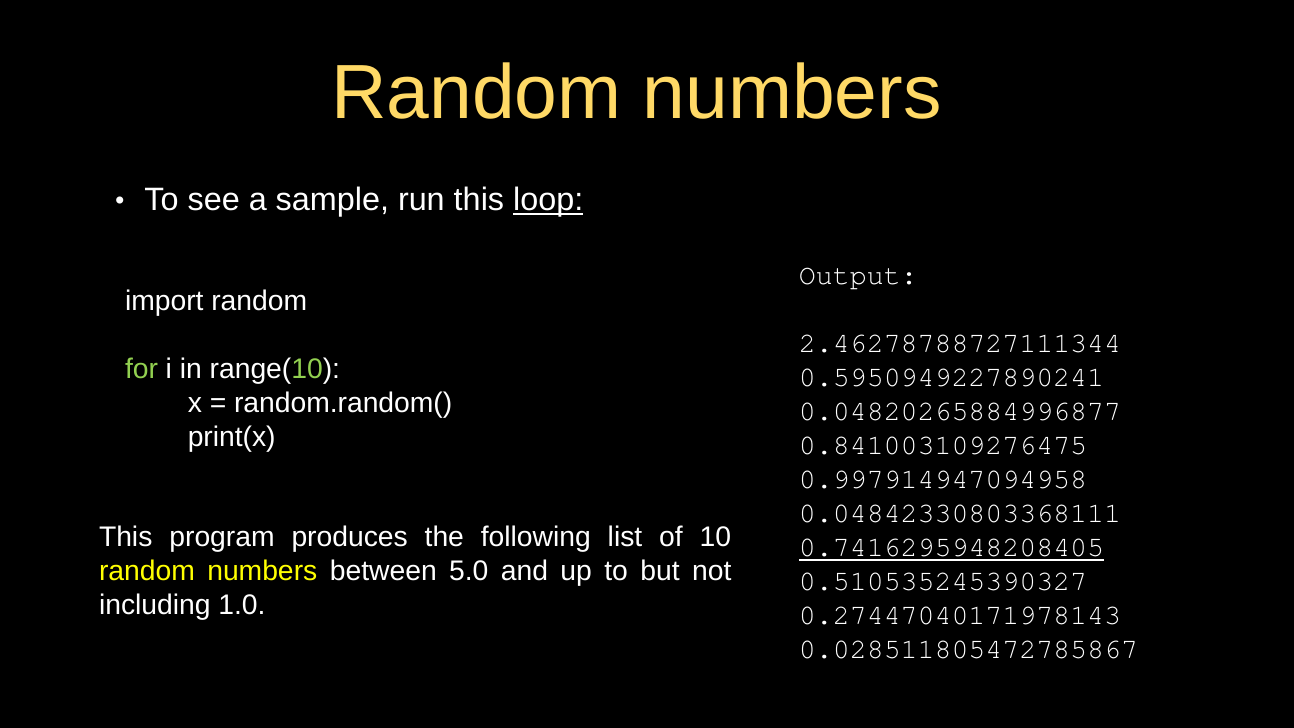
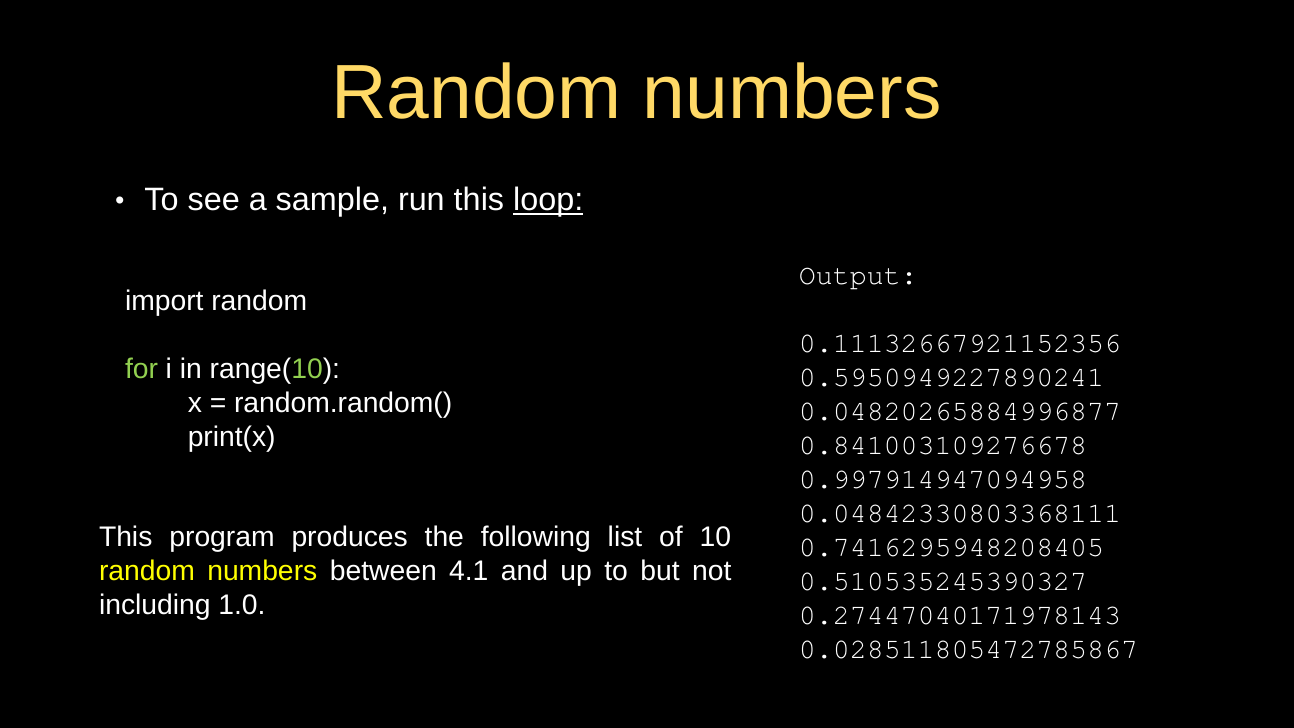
2.46278788727111344: 2.46278788727111344 -> 0.11132667921152356
0.841003109276475: 0.841003109276475 -> 0.841003109276678
0.7416295948208405 underline: present -> none
5.0: 5.0 -> 4.1
